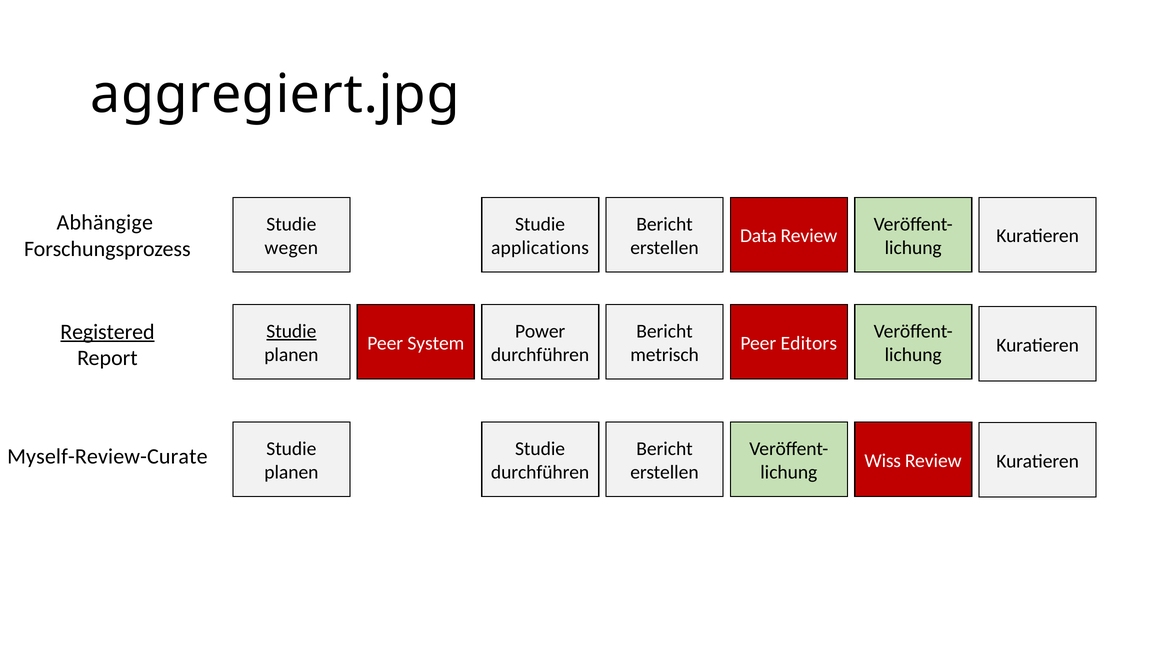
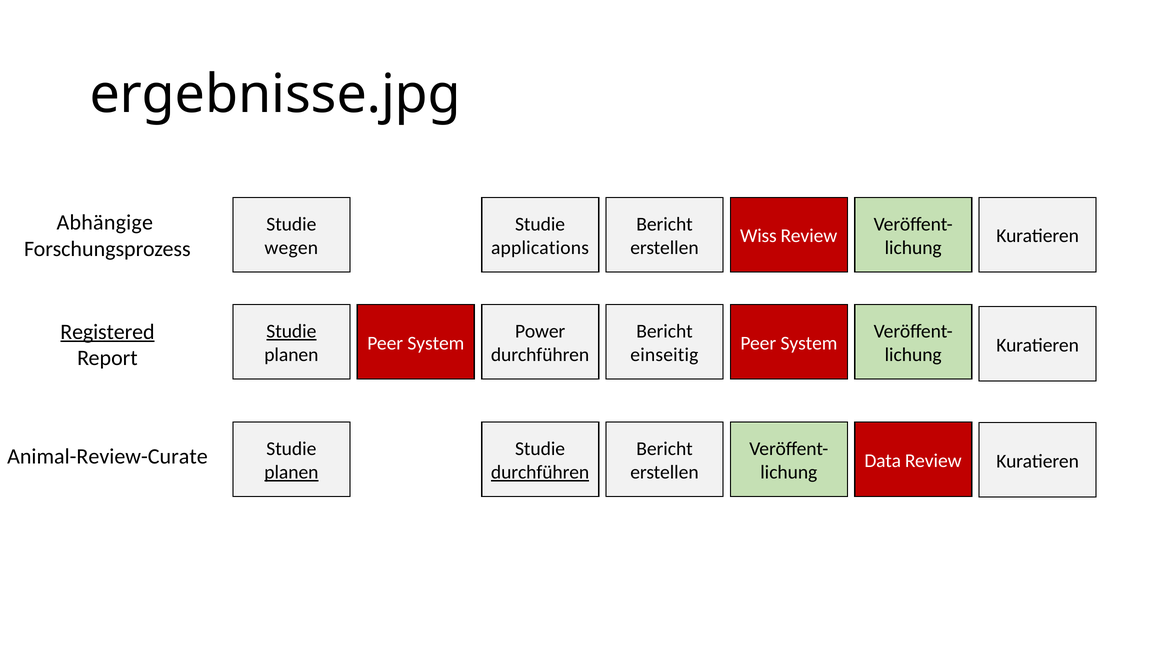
aggregiert.jpg: aggregiert.jpg -> ergebnisse.jpg
Data: Data -> Wiss
Editors at (809, 343): Editors -> System
metrisch: metrisch -> einseitig
Myself-Review-Curate: Myself-Review-Curate -> Animal-Review-Curate
Wiss: Wiss -> Data
planen at (291, 473) underline: none -> present
durchführen at (540, 473) underline: none -> present
